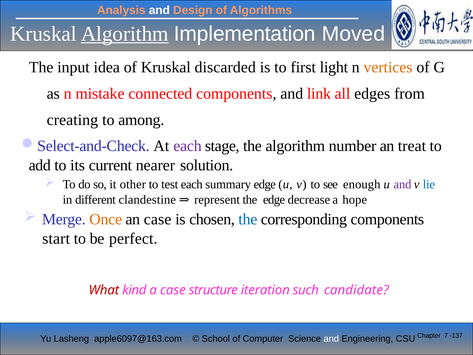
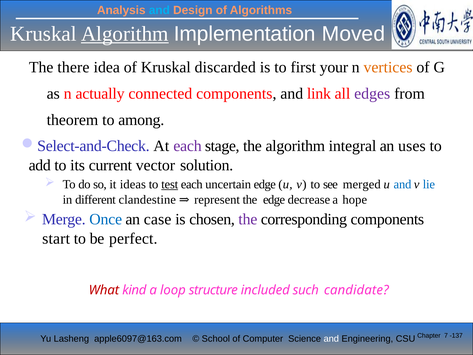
and at (159, 10) colour: white -> light blue
input: input -> there
light: light -> your
mistake: mistake -> actually
edges colour: black -> purple
creating: creating -> theorem
number: number -> integral
treat: treat -> uses
nearer: nearer -> vector
other: other -> ideas
test underline: none -> present
summary: summary -> uncertain
enough: enough -> merged
and at (403, 184) colour: purple -> blue
Once colour: orange -> blue
the at (248, 219) colour: blue -> purple
a case: case -> loop
iteration: iteration -> included
